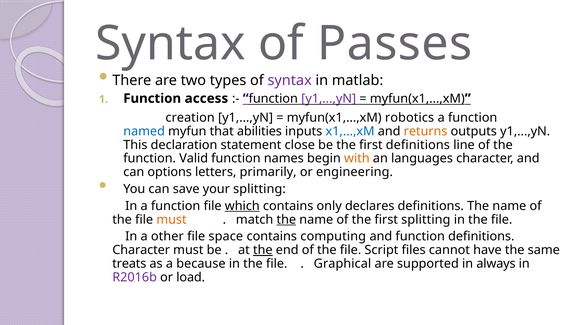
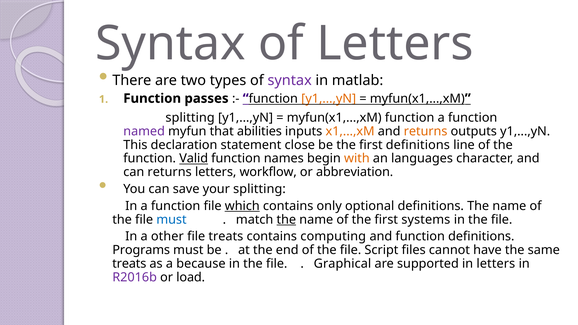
of Passes: Passes -> Letters
access: access -> passes
y1,...,yN at (329, 99) colour: purple -> orange
creation at (190, 118): creation -> splitting
myfun(x1,...,xM robotics: robotics -> function
named colour: blue -> purple
x1,...,xM colour: blue -> orange
Valid underline: none -> present
can options: options -> returns
primarily: primarily -> workflow
engineering: engineering -> abbreviation
declares: declares -> optional
must at (171, 220) colour: orange -> blue
first splitting: splitting -> systems
file space: space -> treats
Character at (141, 250): Character -> Programs
the at (263, 250) underline: present -> none
in always: always -> letters
